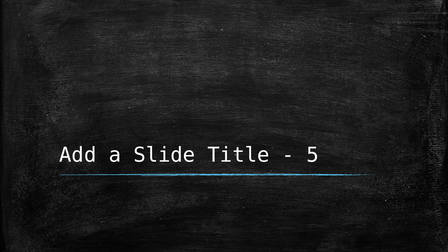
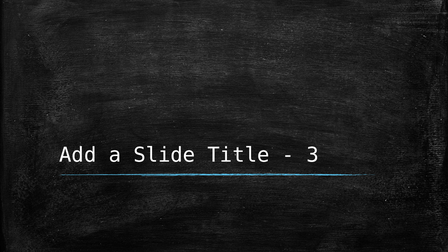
5: 5 -> 3
